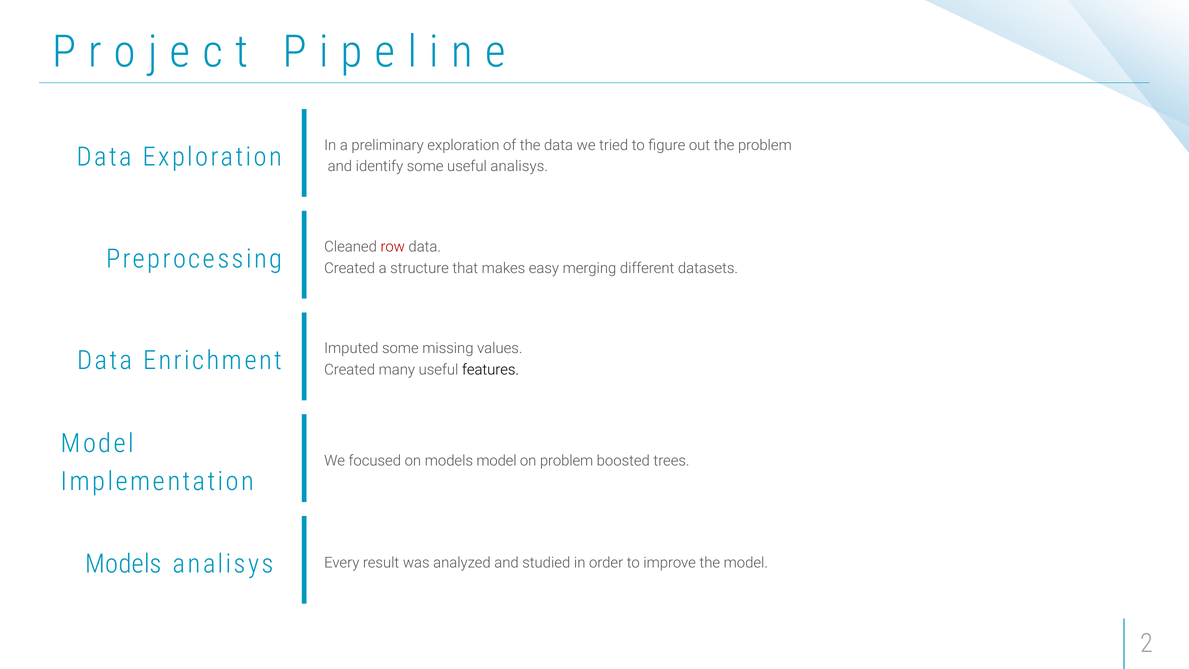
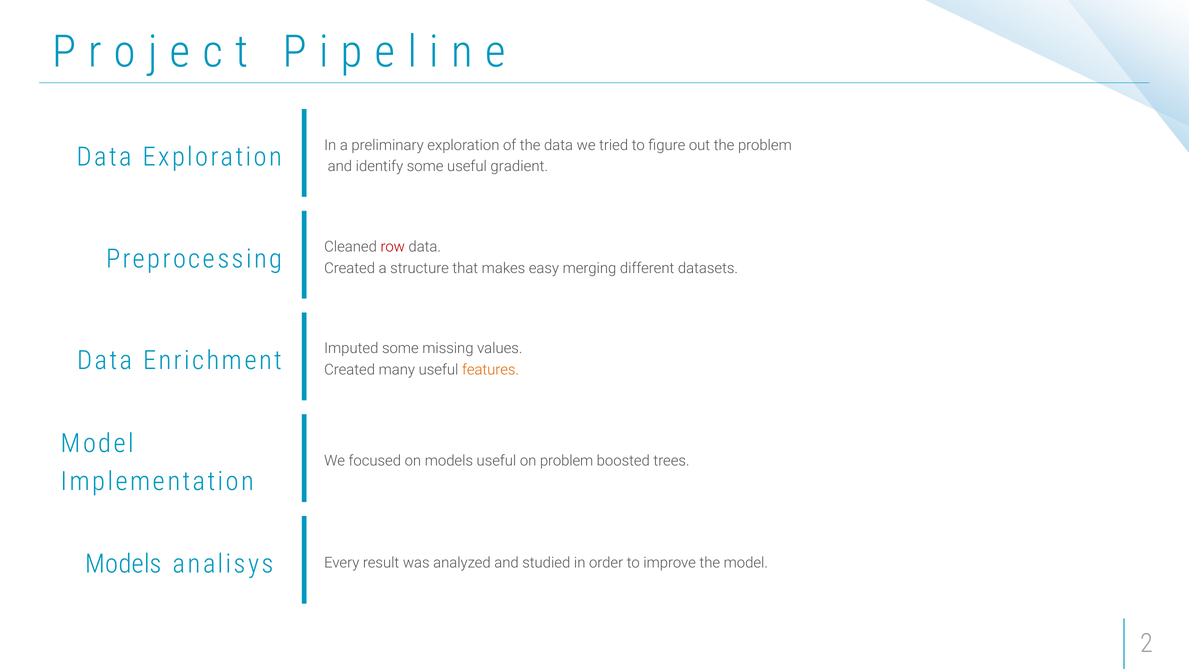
useful analisys: analisys -> gradient
features colour: black -> orange
models model: model -> useful
